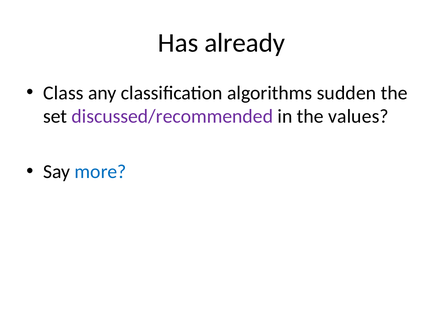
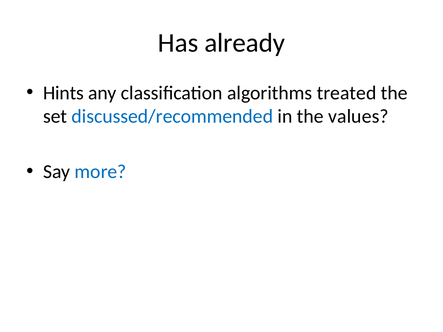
Class: Class -> Hints
sudden: sudden -> treated
discussed/recommended colour: purple -> blue
